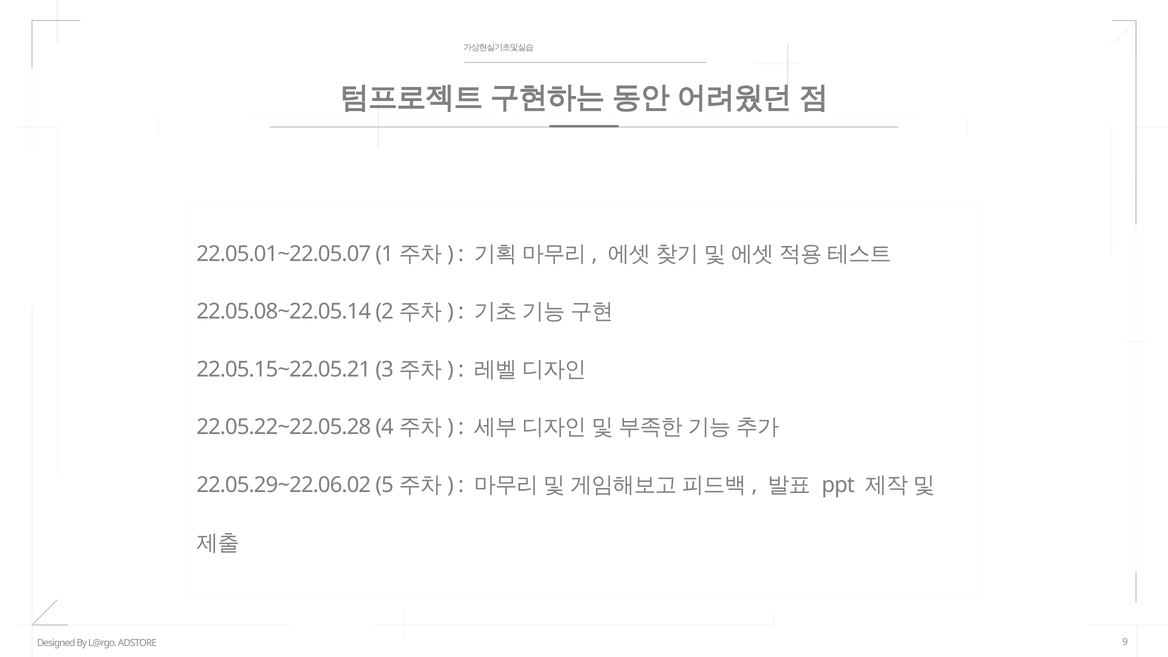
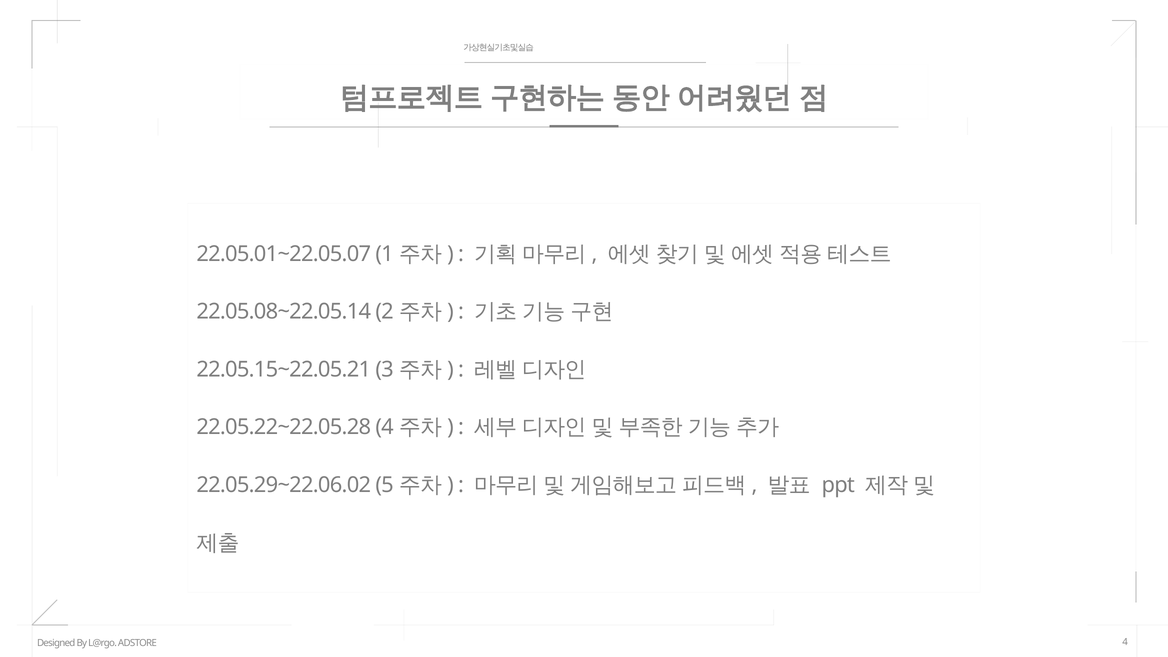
9: 9 -> 4
